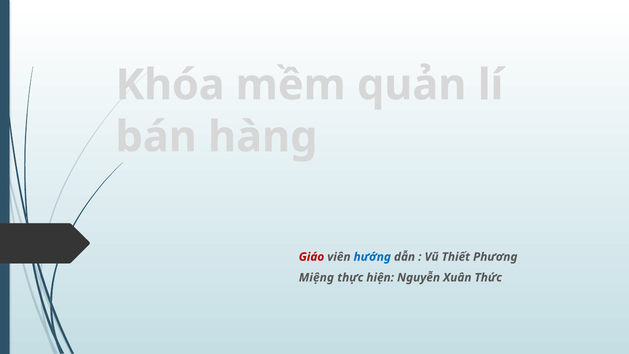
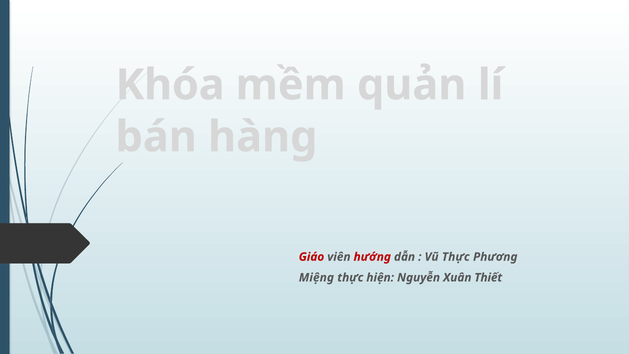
hướng colour: blue -> red
Vũ Thiết: Thiết -> Thực
Thức: Thức -> Thiết
